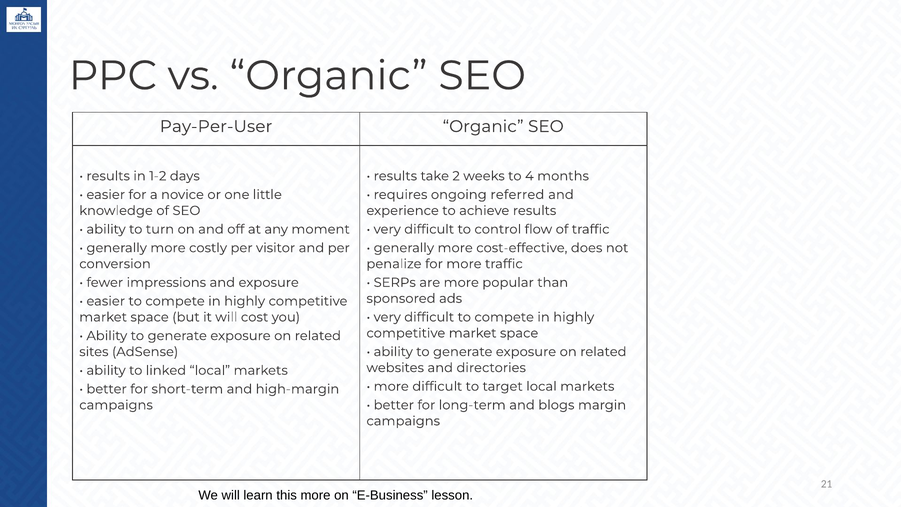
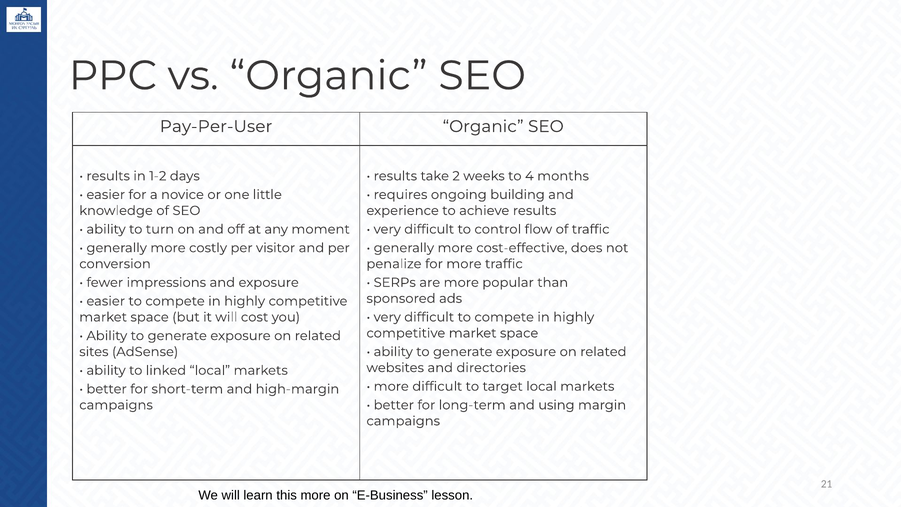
referred: referred -> building
blogs: blogs -> using
